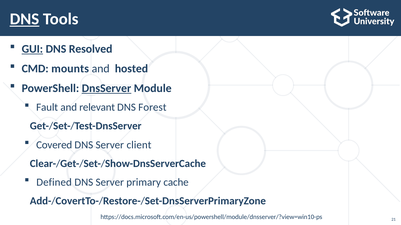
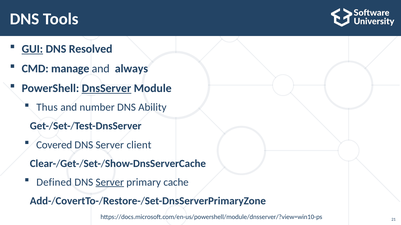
DNS at (24, 19) underline: present -> none
mounts: mounts -> manage
hosted: hosted -> always
Fault: Fault -> Thus
relevant: relevant -> number
Forest: Forest -> Ability
Server at (110, 183) underline: none -> present
